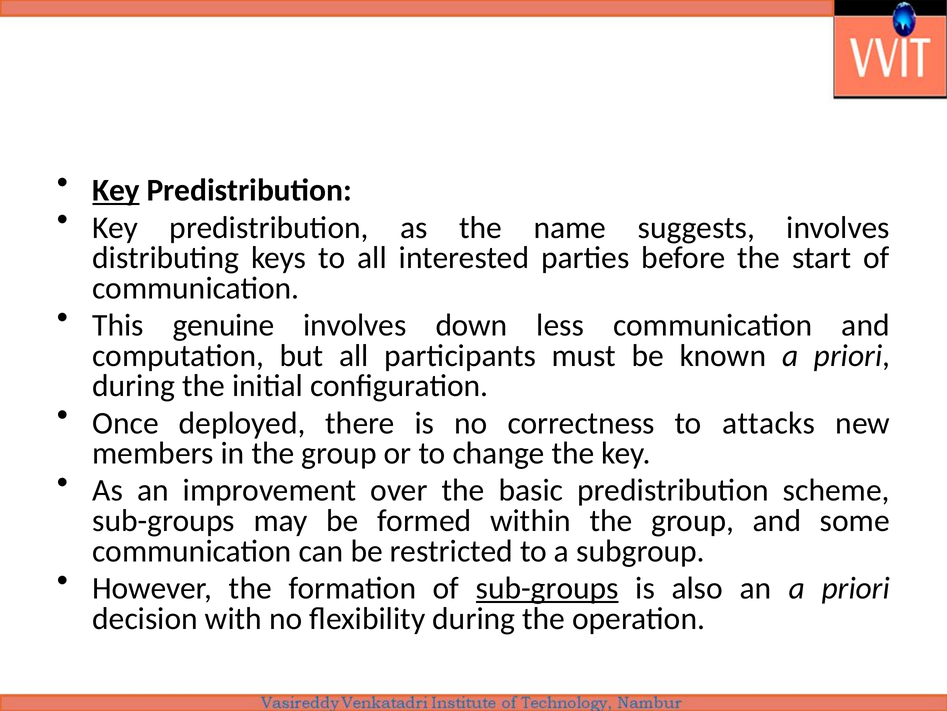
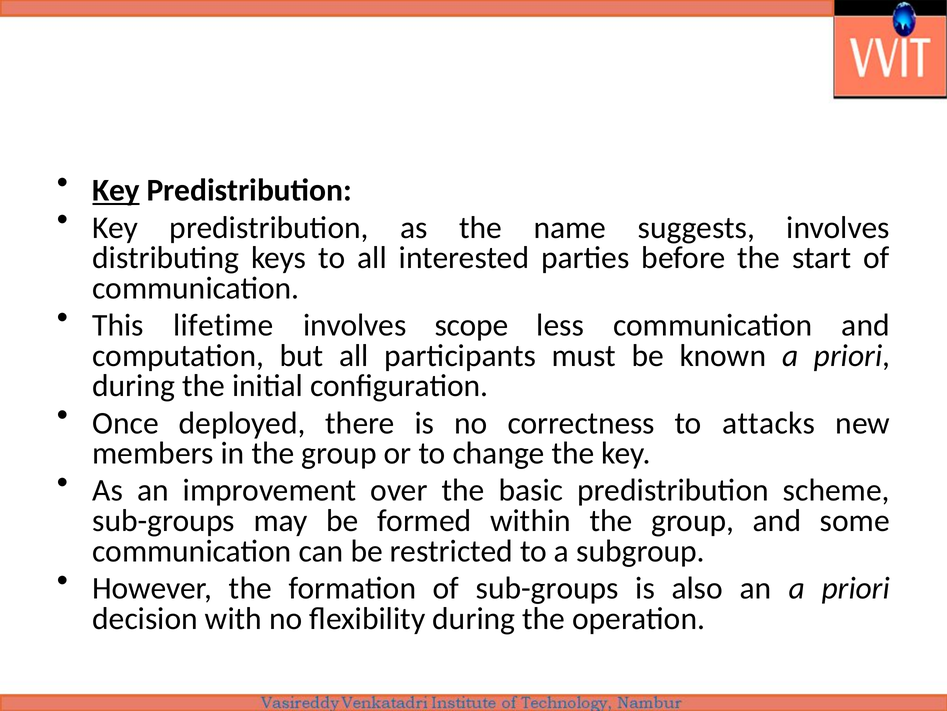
genuine: genuine -> lifetime
down: down -> scope
sub-groups at (547, 588) underline: present -> none
